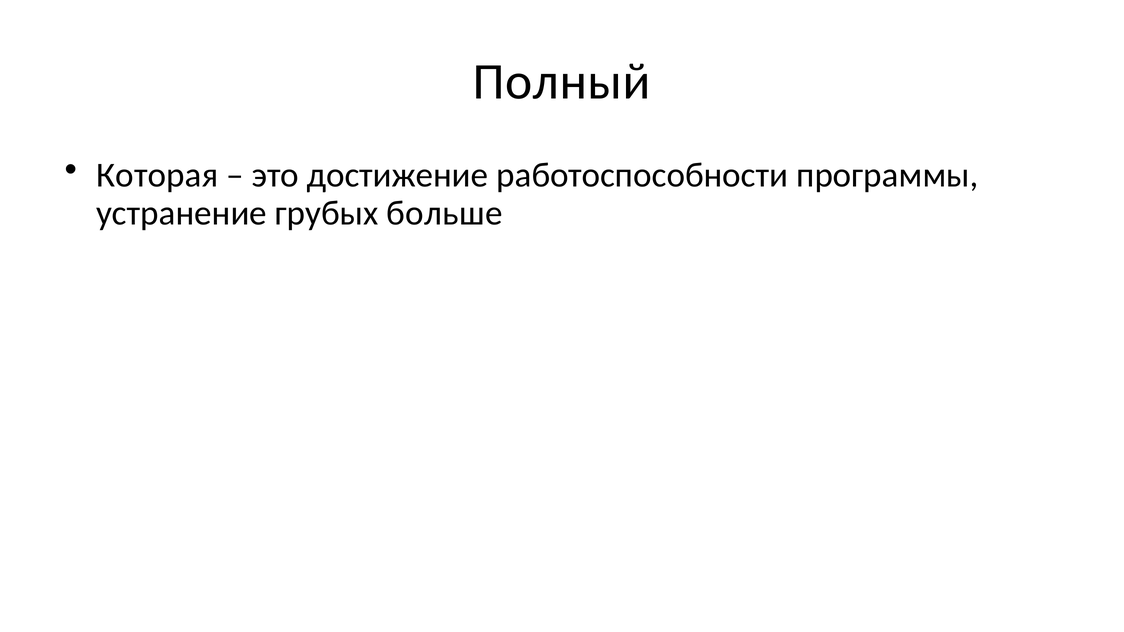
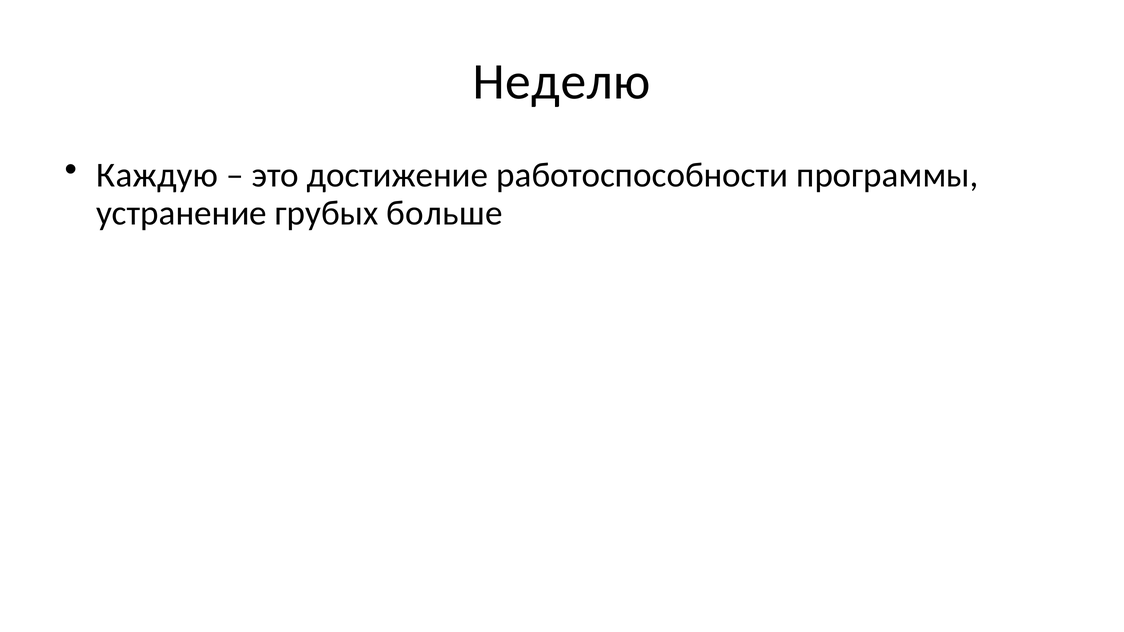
Полный: Полный -> Неделю
Которая: Которая -> Каждую
